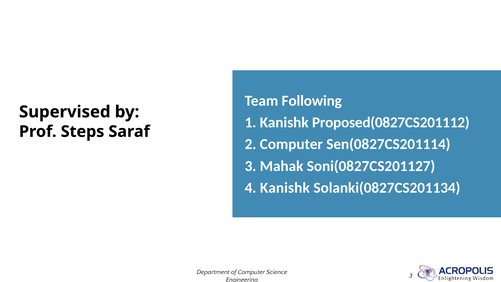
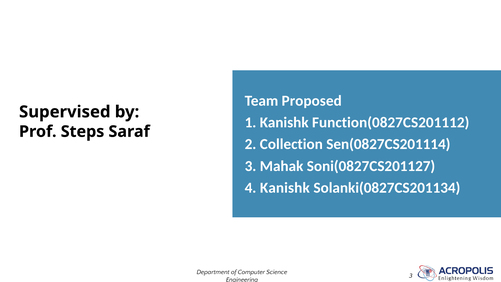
Following: Following -> Proposed
Proposed(0827CS201112: Proposed(0827CS201112 -> Function(0827CS201112
2 Computer: Computer -> Collection
